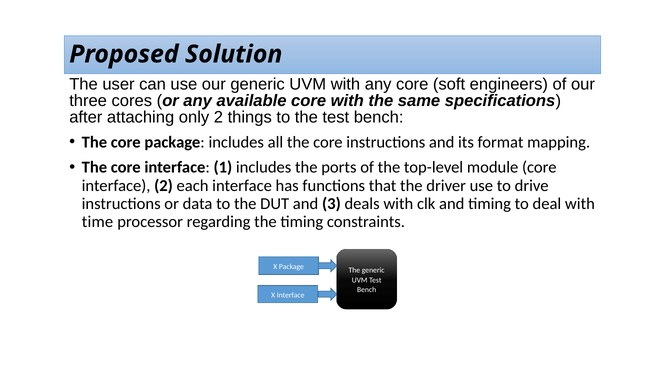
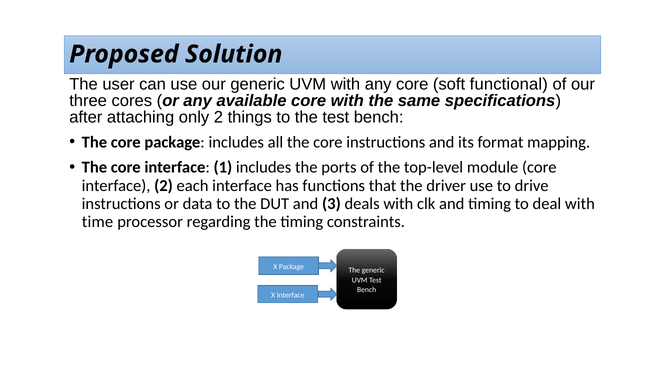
engineers: engineers -> functional
